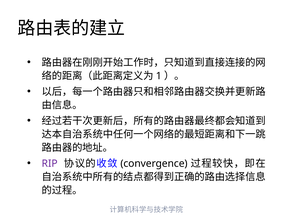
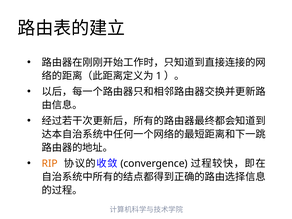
RIP colour: purple -> orange
